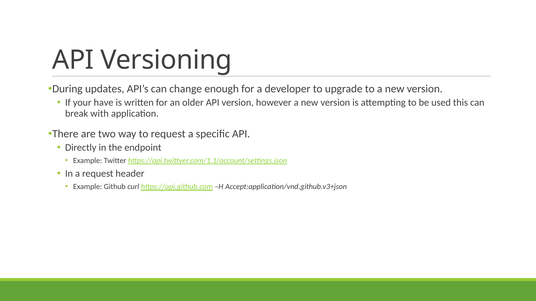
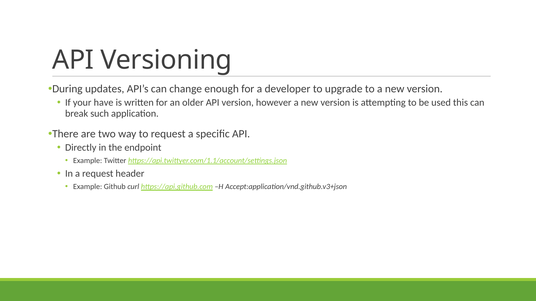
with: with -> such
